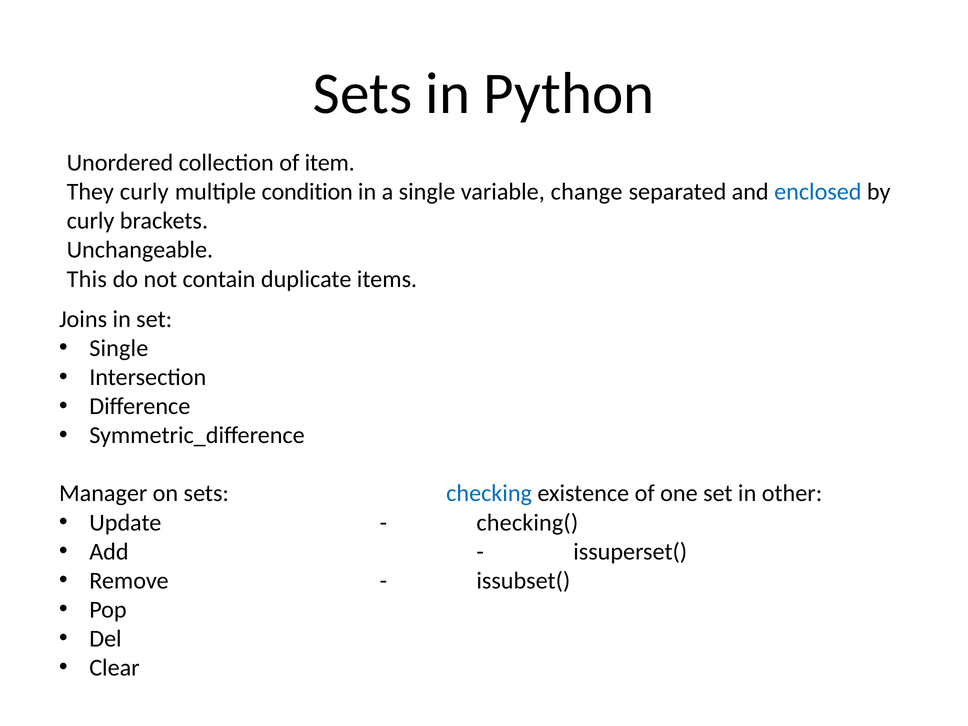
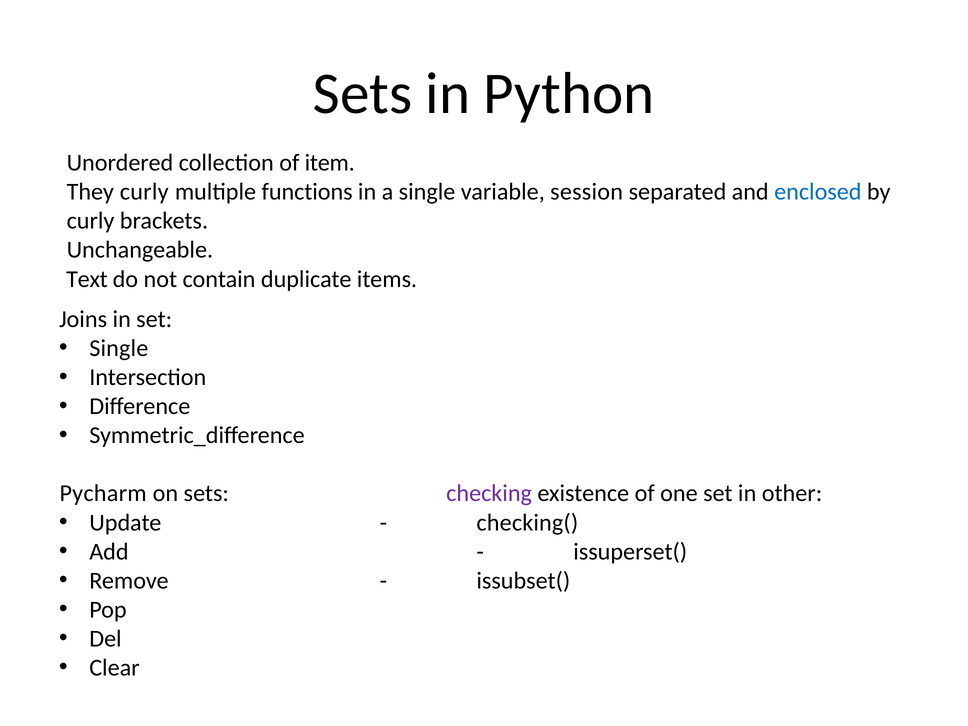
condition: condition -> functions
change: change -> session
This: This -> Text
Manager: Manager -> Pycharm
checking colour: blue -> purple
